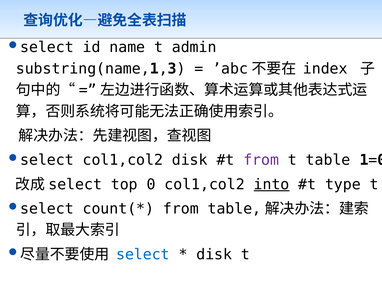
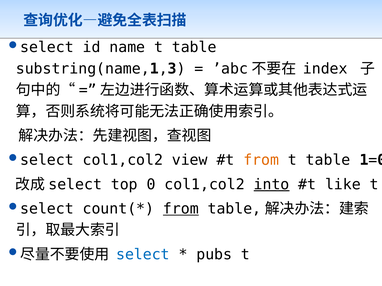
admin at (194, 47): admin -> table
col1,col2 disk: disk -> view
from at (261, 160) colour: purple -> orange
type: type -> like
from at (181, 209) underline: none -> present
disk at (214, 255): disk -> pubs
